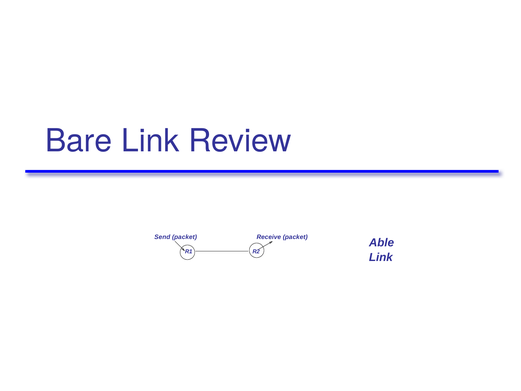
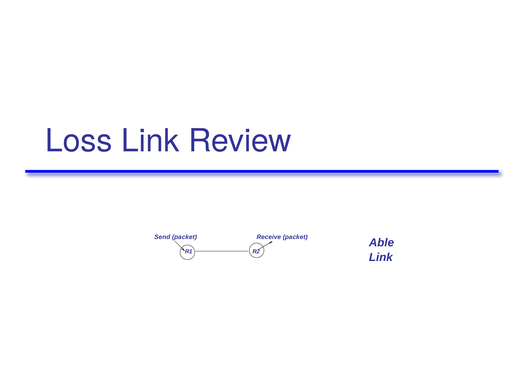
Bare: Bare -> Loss
